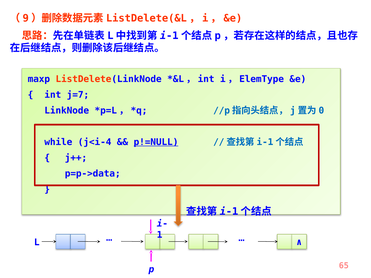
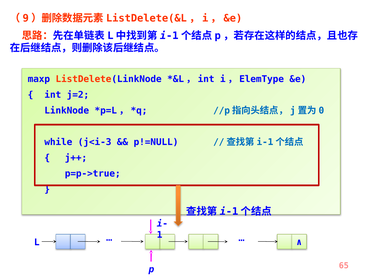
j=7: j=7 -> j=2
j<i-4: j<i-4 -> j<i-3
p!=NULL underline: present -> none
p=p->data: p=p->data -> p=p->true
